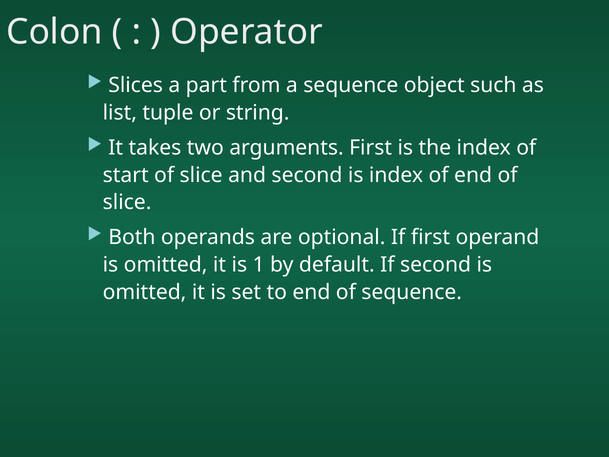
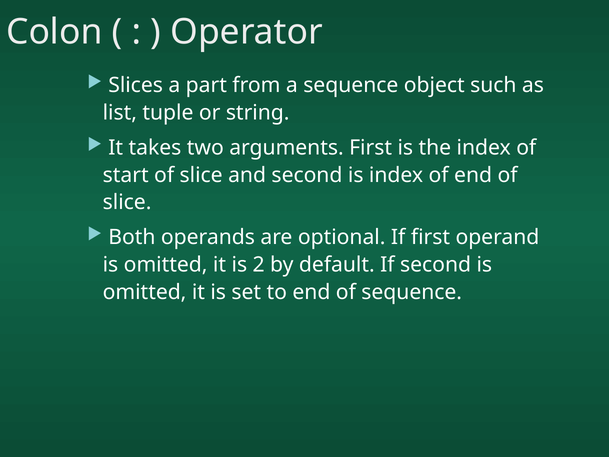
1: 1 -> 2
